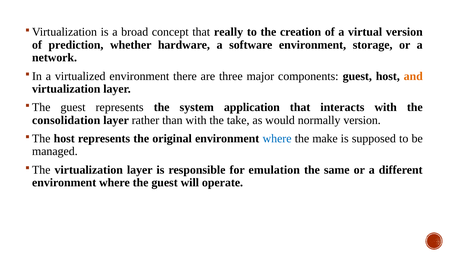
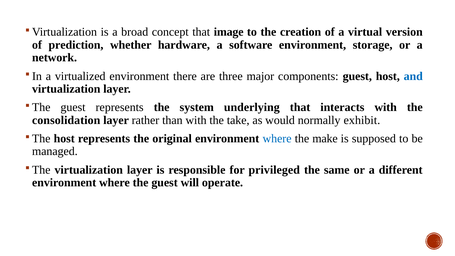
really: really -> image
and colour: orange -> blue
application: application -> underlying
normally version: version -> exhibit
emulation: emulation -> privileged
